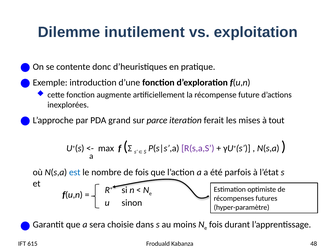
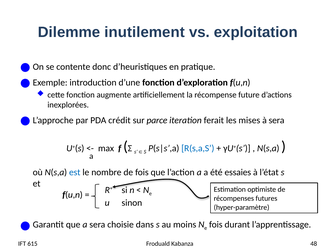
grand: grand -> crédit
à tout: tout -> sera
R(s,a,S colour: purple -> blue
parfois: parfois -> essaies
